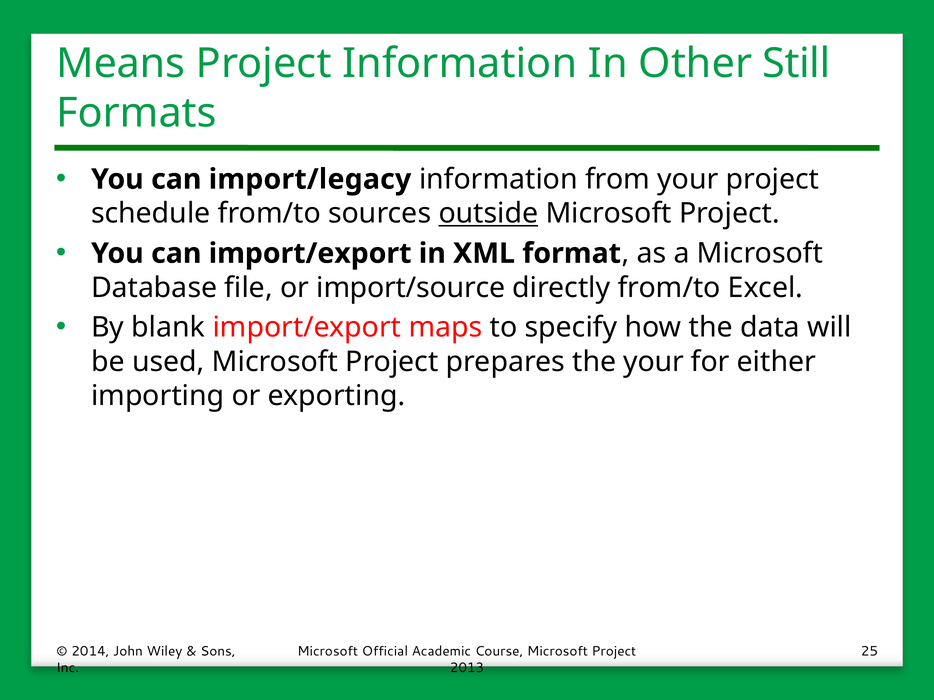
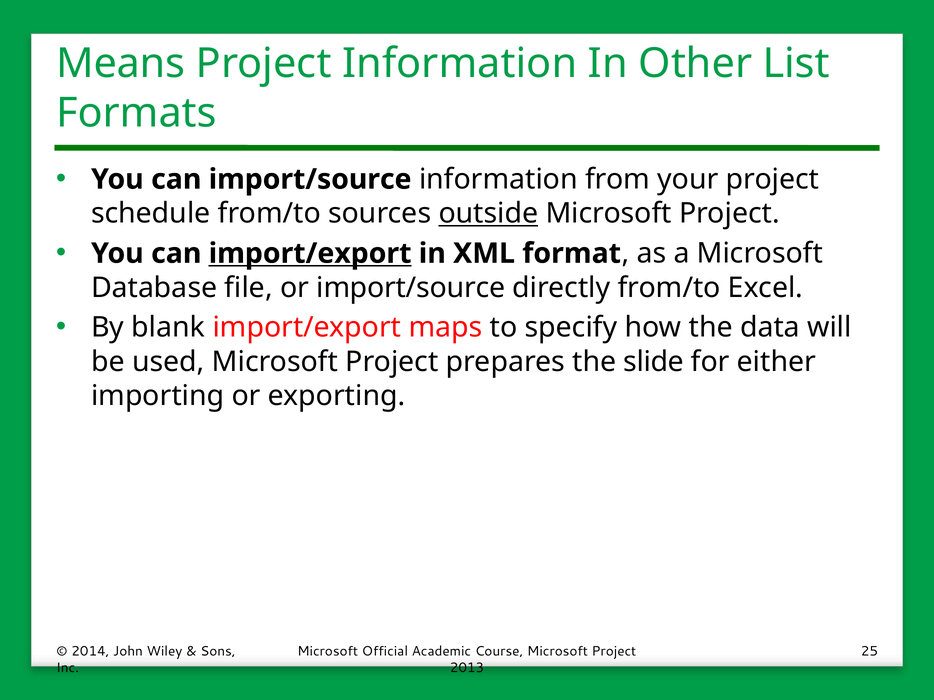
Still: Still -> List
can import/legacy: import/legacy -> import/source
import/export at (310, 254) underline: none -> present
the your: your -> slide
